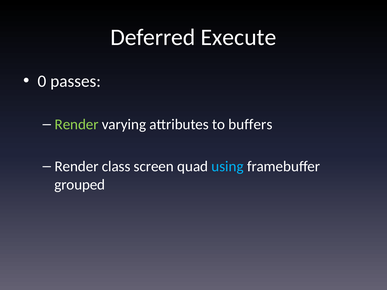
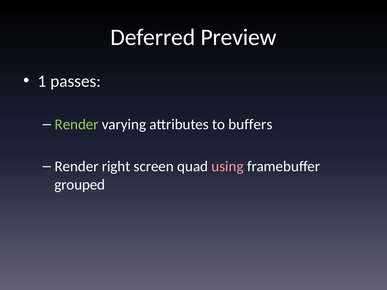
Execute: Execute -> Preview
0: 0 -> 1
class: class -> right
using colour: light blue -> pink
